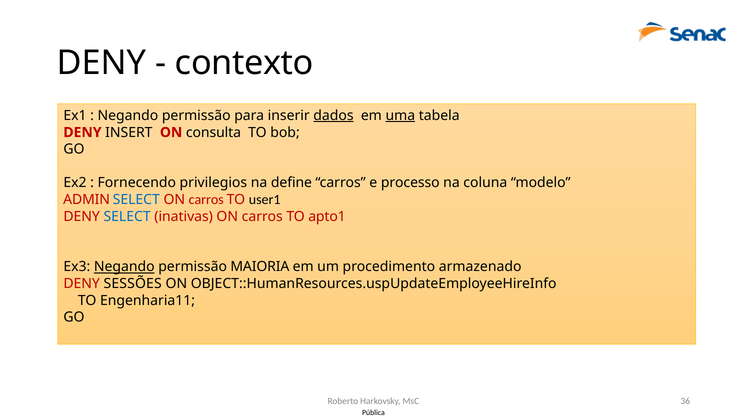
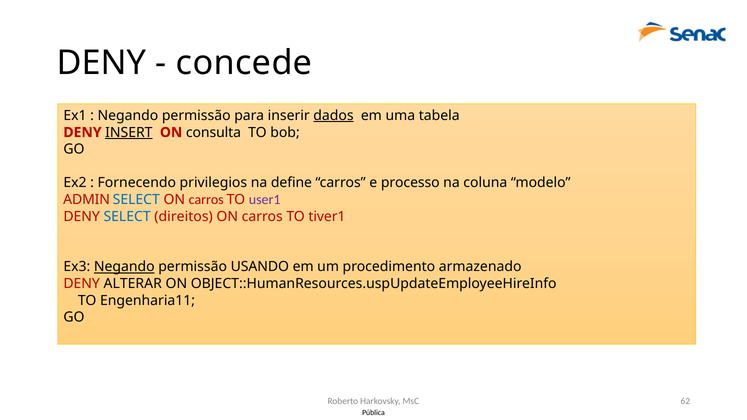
contexto: contexto -> concede
uma underline: present -> none
INSERT underline: none -> present
user1 colour: black -> purple
inativas: inativas -> direitos
apto1: apto1 -> tiver1
MAIORIA: MAIORIA -> USANDO
SESSÕES: SESSÕES -> ALTERAR
36: 36 -> 62
